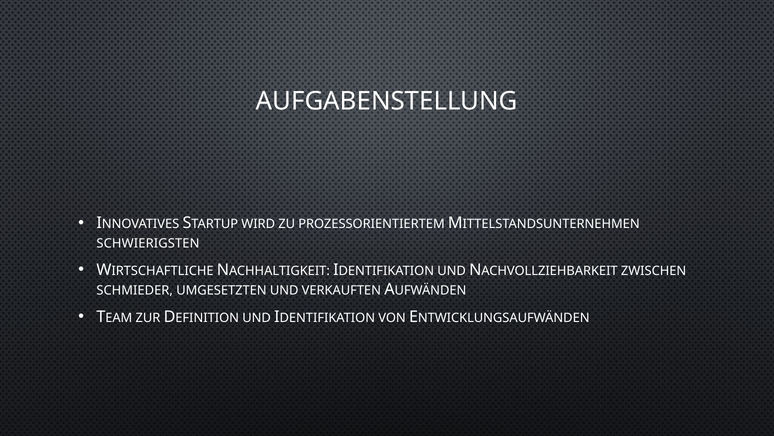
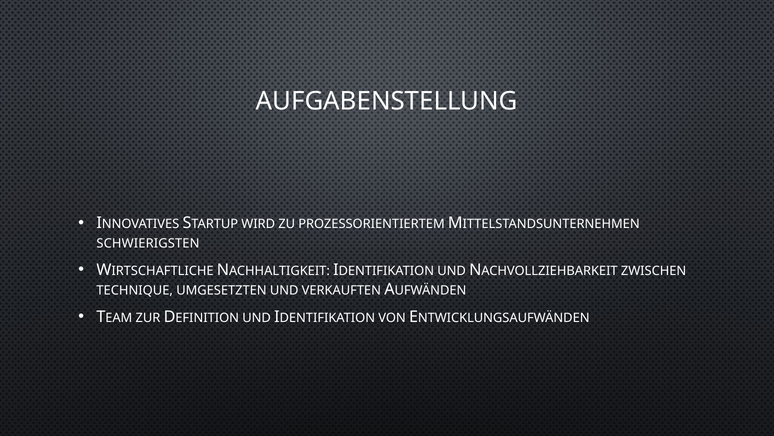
SCHMIEDER: SCHMIEDER -> TECHNIQUE
